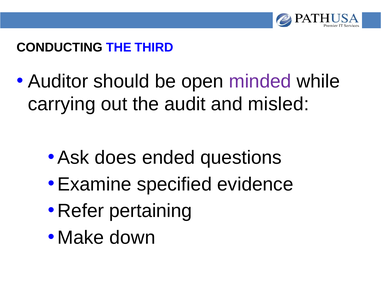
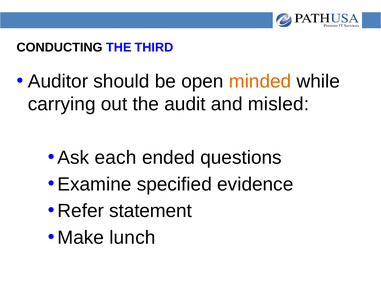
minded colour: purple -> orange
does: does -> each
pertaining: pertaining -> statement
down: down -> lunch
